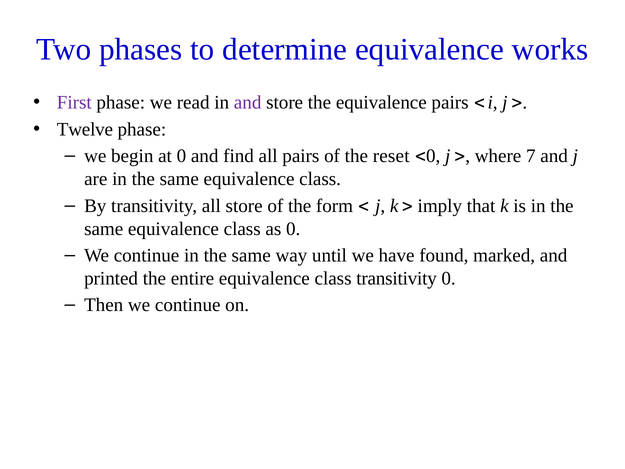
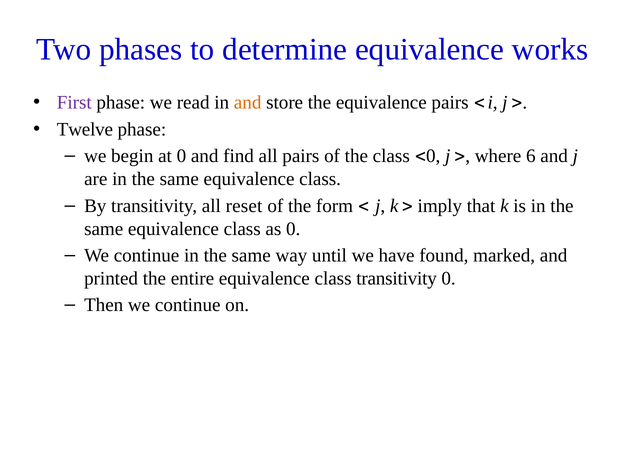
and at (248, 103) colour: purple -> orange
the reset: reset -> class
7: 7 -> 6
all store: store -> reset
